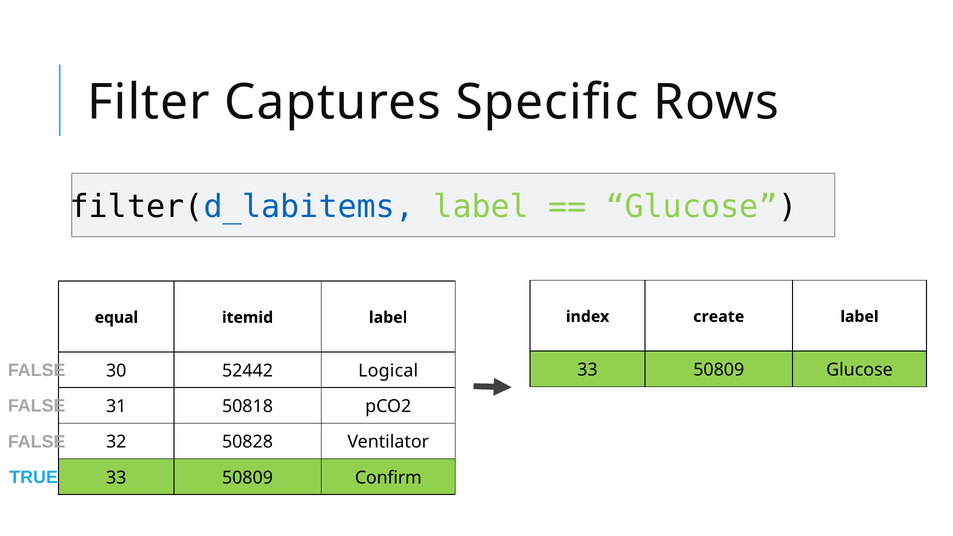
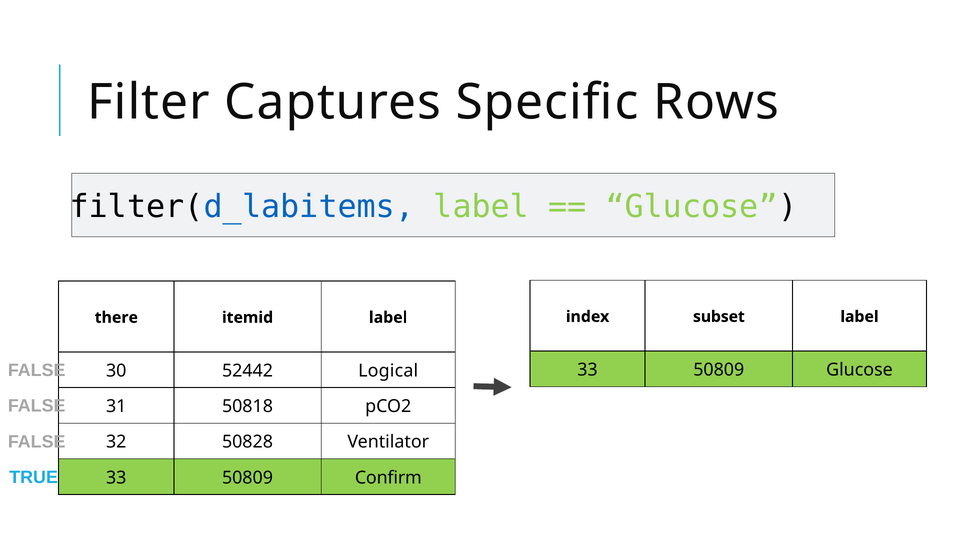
create: create -> subset
equal: equal -> there
